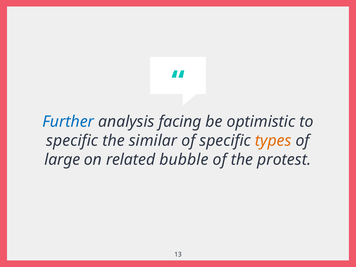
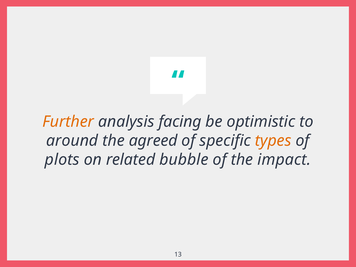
Further colour: blue -> orange
specific at (72, 141): specific -> around
similar: similar -> agreed
large: large -> plots
protest: protest -> impact
